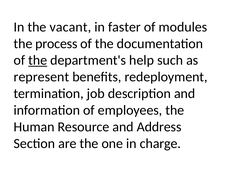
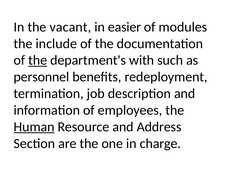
faster: faster -> easier
process: process -> include
help: help -> with
represent: represent -> personnel
Human underline: none -> present
